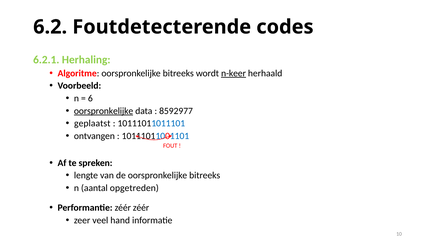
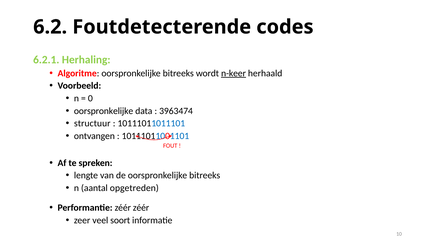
6: 6 -> 0
oorspronkelijke at (104, 111) underline: present -> none
8592977: 8592977 -> 3963474
geplaatst: geplaatst -> structuur
hand: hand -> soort
